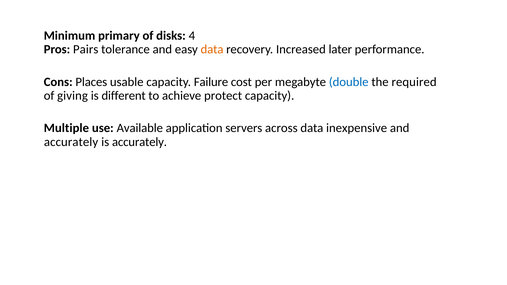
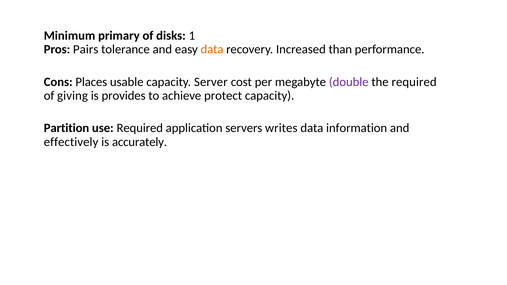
4: 4 -> 1
later: later -> than
Failure: Failure -> Server
double colour: blue -> purple
different: different -> provides
Multiple: Multiple -> Partition
use Available: Available -> Required
across: across -> writes
inexpensive: inexpensive -> information
accurately at (71, 142): accurately -> effectively
